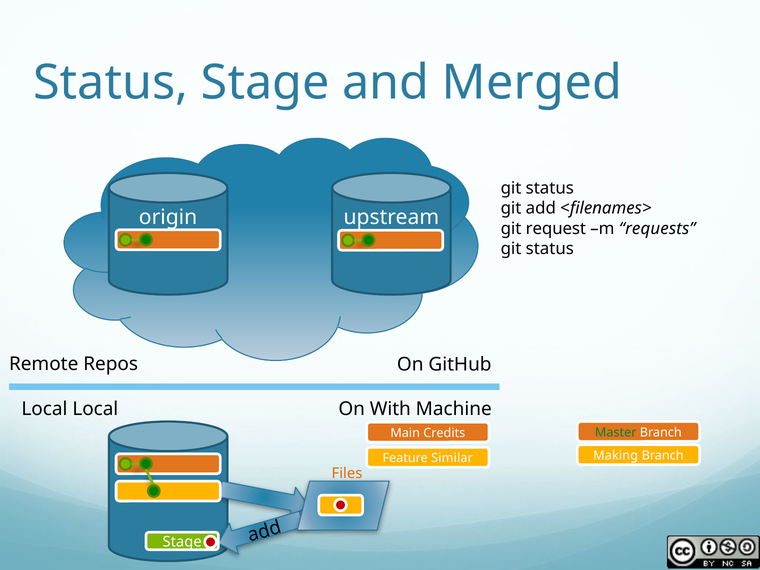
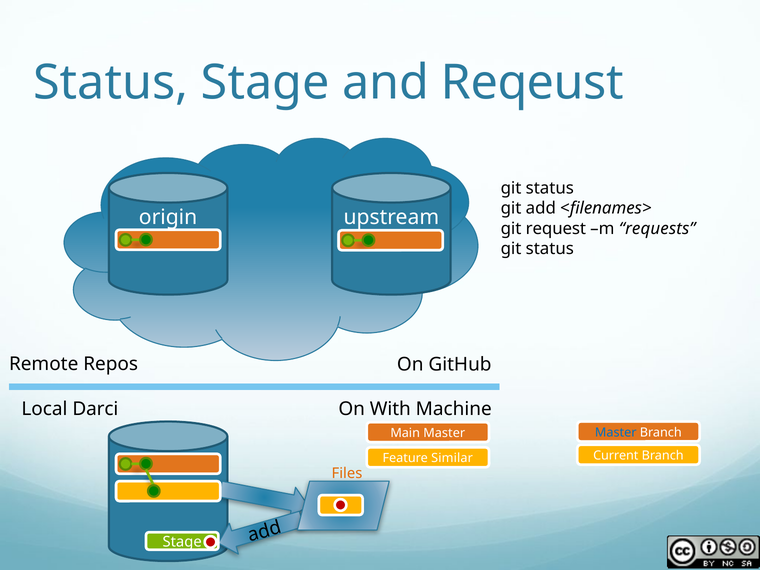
Merged: Merged -> Reqeust
Local Local: Local -> Darci
Master at (616, 432) colour: green -> blue
Main Credits: Credits -> Master
Making: Making -> Current
